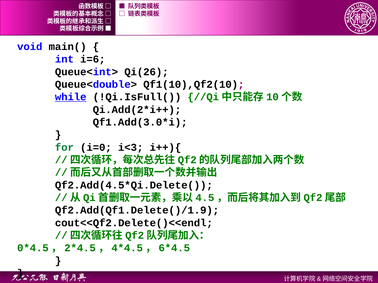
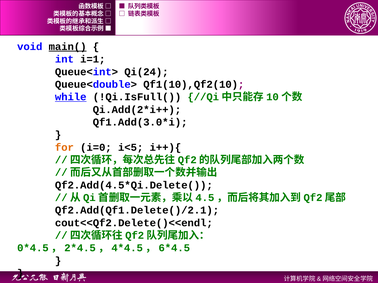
main( underline: none -> present
i=6: i=6 -> i=1
Qi(26: Qi(26 -> Qi(24
for colour: green -> orange
i<3: i<3 -> i<5
Qf2.Add(Qf1.Delete()/1.9: Qf2.Add(Qf1.Delete()/1.9 -> Qf2.Add(Qf1.Delete()/2.1
